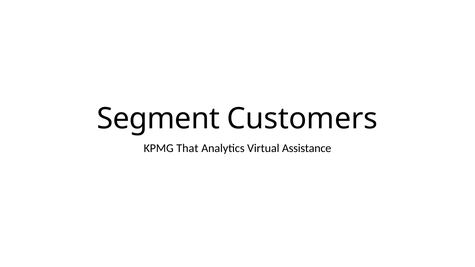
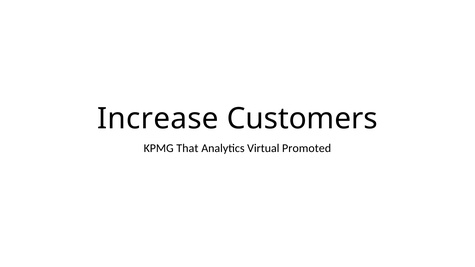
Segment: Segment -> Increase
Assistance: Assistance -> Promoted
